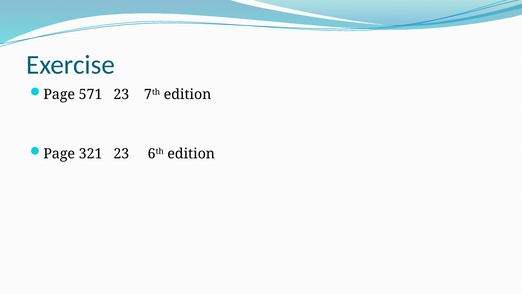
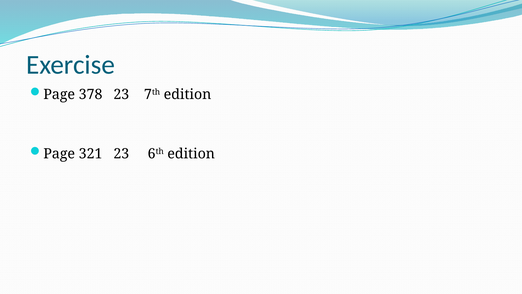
571: 571 -> 378
